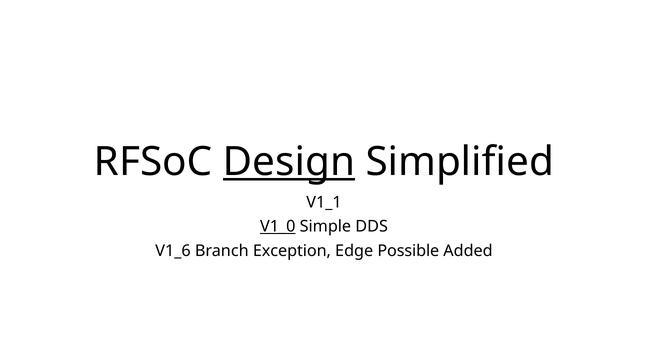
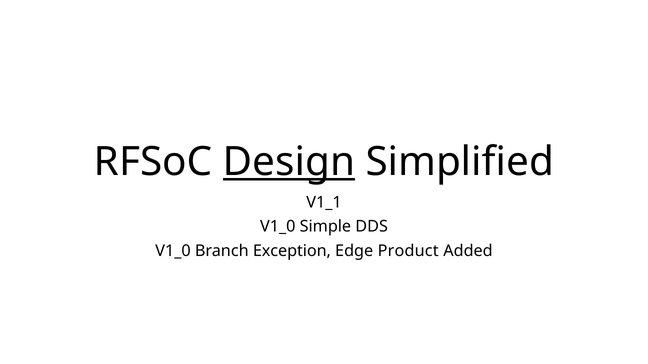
V1_0 at (278, 227) underline: present -> none
V1_6 at (173, 251): V1_6 -> V1_0
Possible: Possible -> Product
